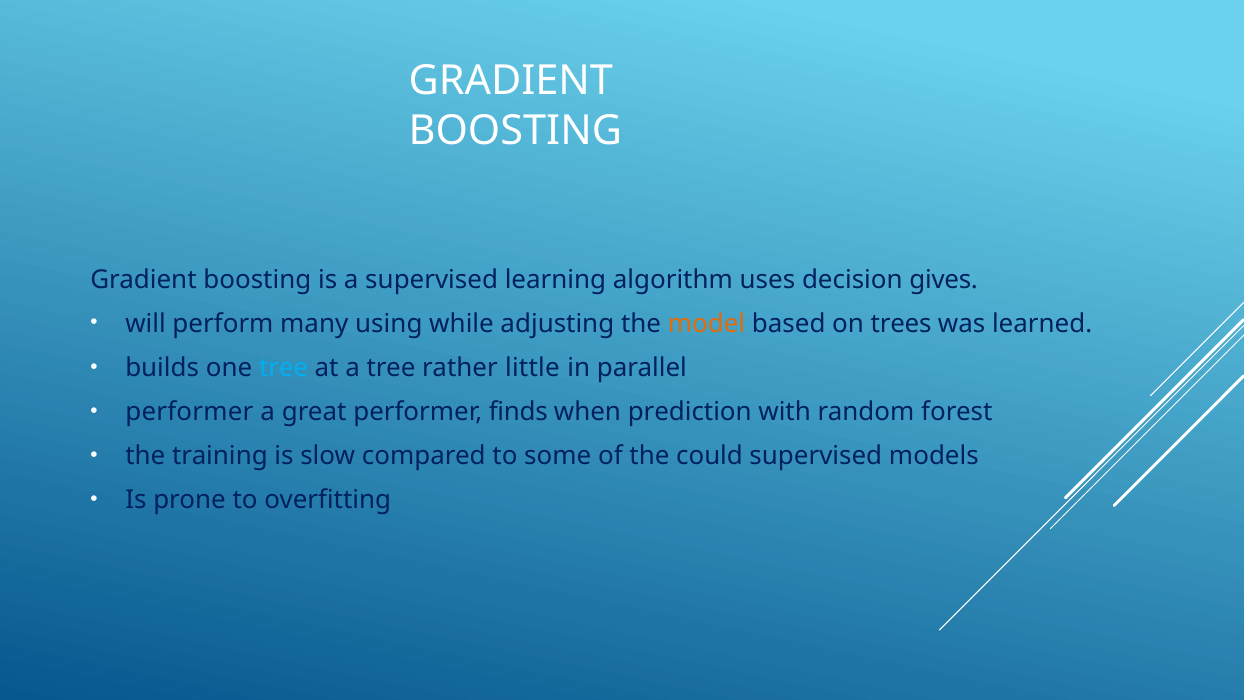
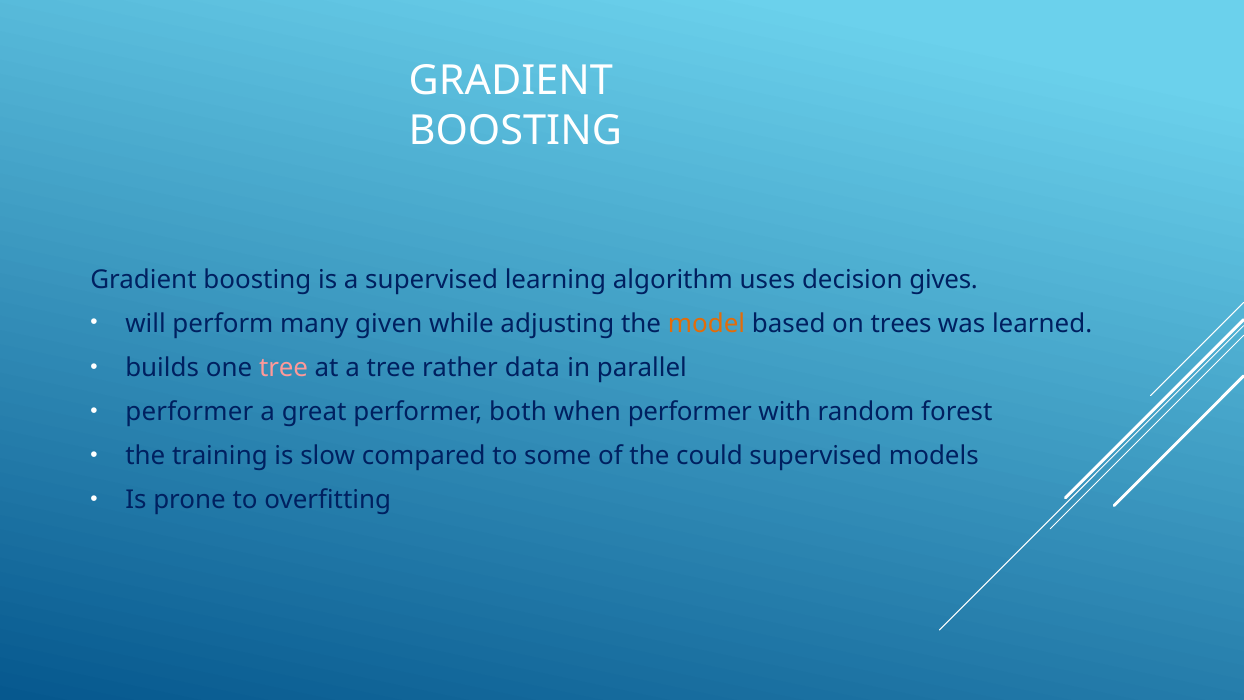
using: using -> given
tree at (284, 368) colour: light blue -> pink
little: little -> data
finds: finds -> both
when prediction: prediction -> performer
